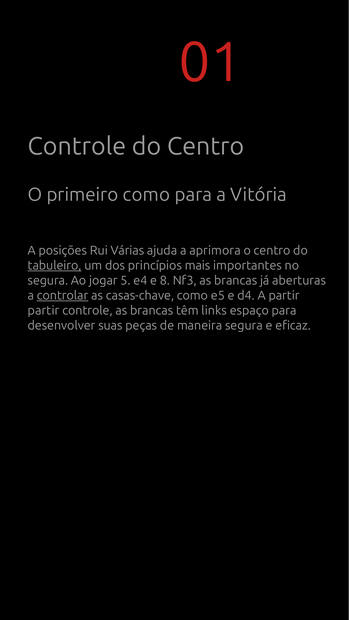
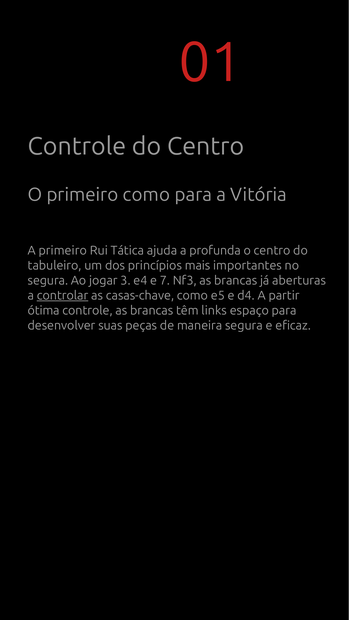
A posições: posições -> primeiro
Várias: Várias -> Tática
aprimora: aprimora -> profunda
tabuleiro underline: present -> none
5: 5 -> 3
8: 8 -> 7
partir at (44, 311): partir -> ótima
